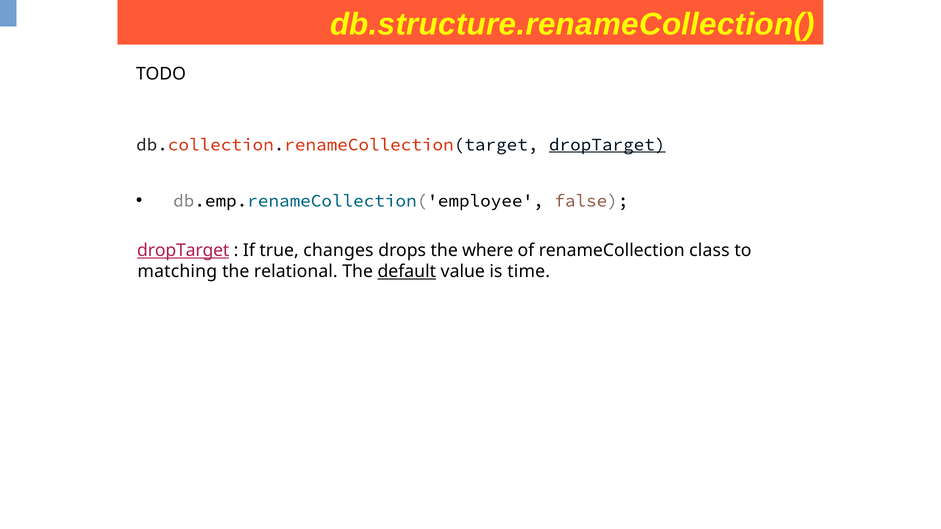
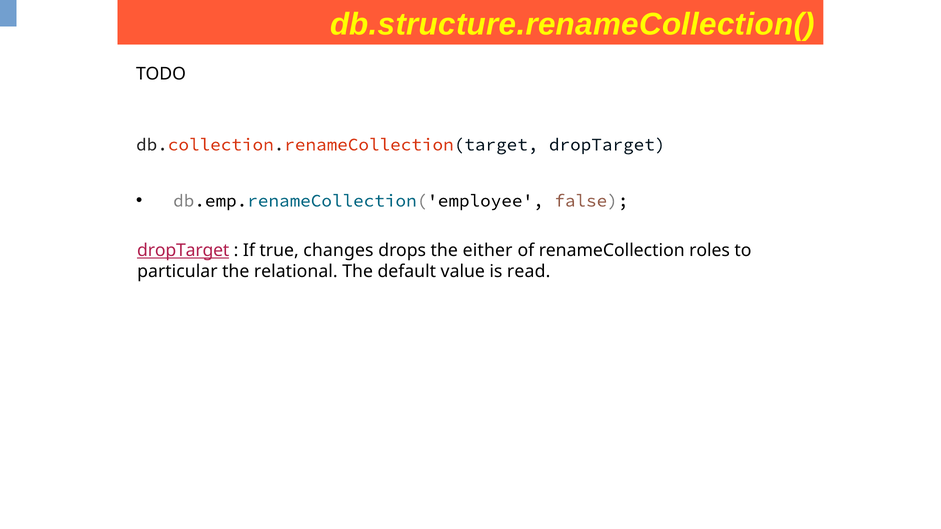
dropTarget at (607, 145) underline: present -> none
where: where -> either
class: class -> roles
matching: matching -> particular
default underline: present -> none
time: time -> read
